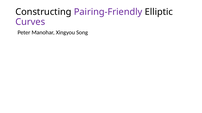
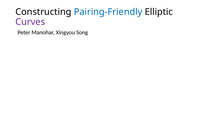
Pairing-Friendly colour: purple -> blue
